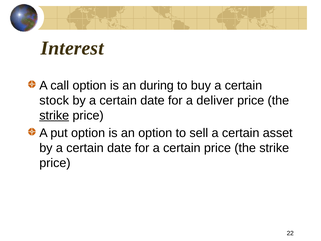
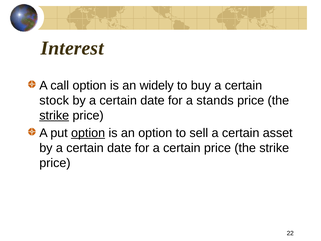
during: during -> widely
deliver: deliver -> stands
option at (88, 133) underline: none -> present
